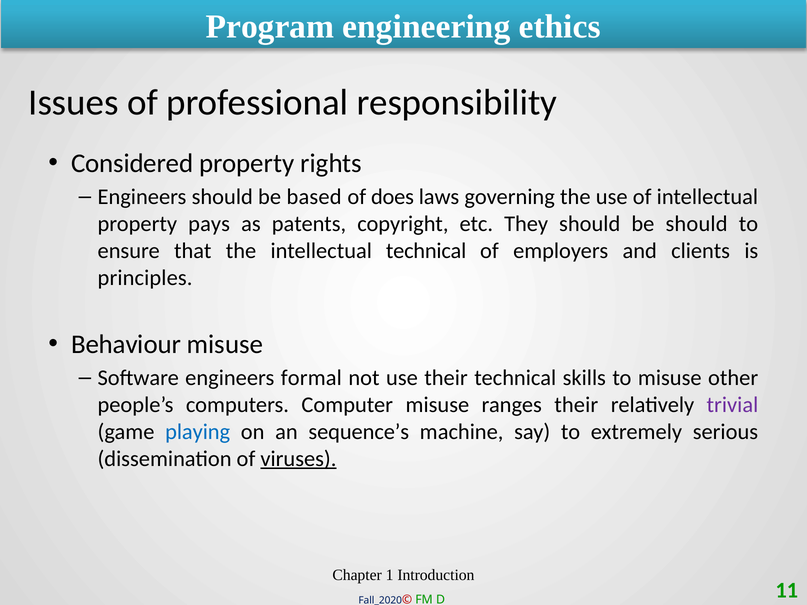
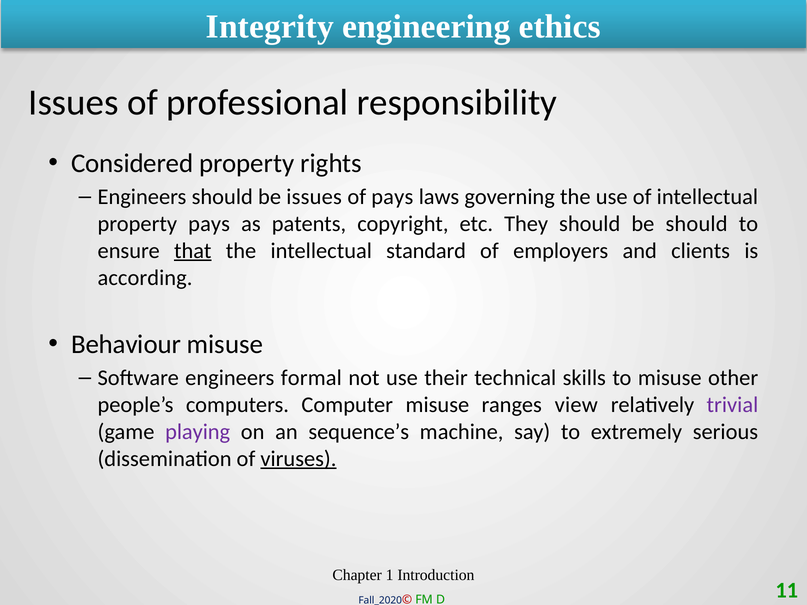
Program: Program -> Integrity
be based: based -> issues
of does: does -> pays
that underline: none -> present
intellectual technical: technical -> standard
principles: principles -> according
ranges their: their -> view
playing colour: blue -> purple
